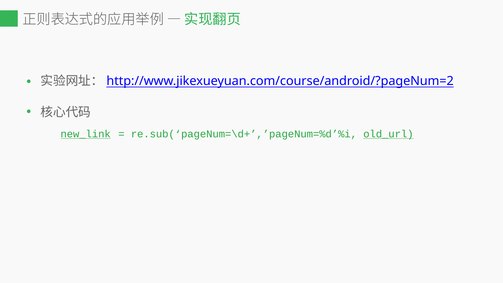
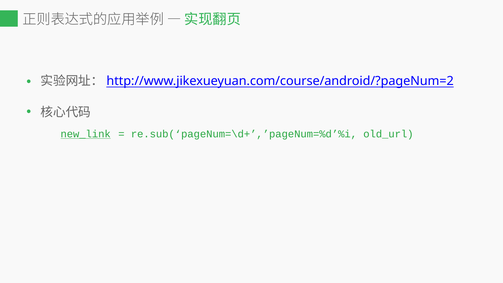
old_url underline: present -> none
